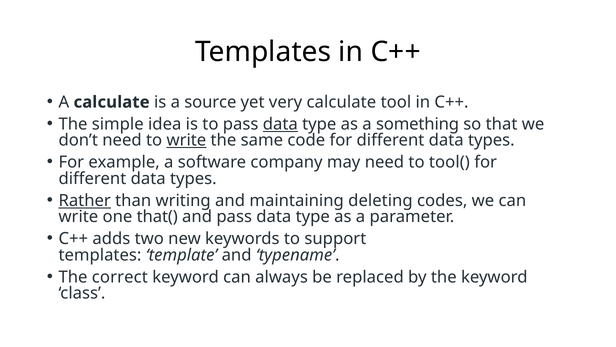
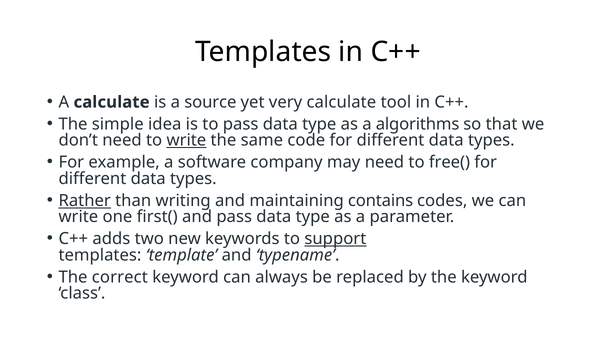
data at (280, 124) underline: present -> none
something: something -> algorithms
tool(: tool( -> free(
deleting: deleting -> contains
that(: that( -> first(
support underline: none -> present
